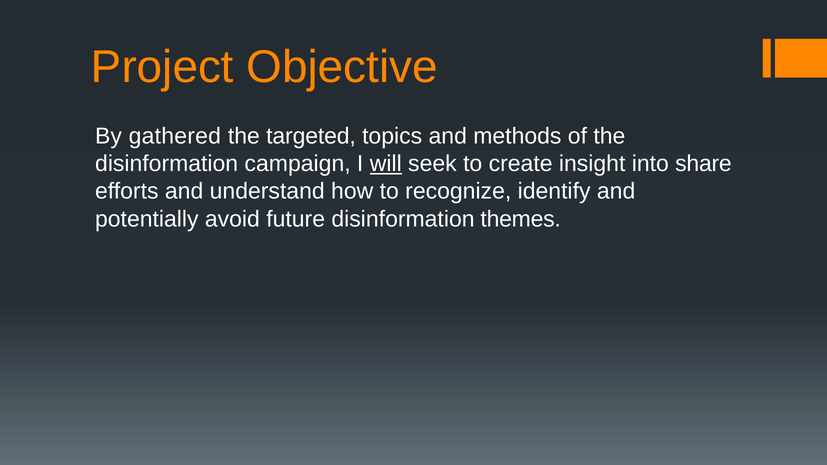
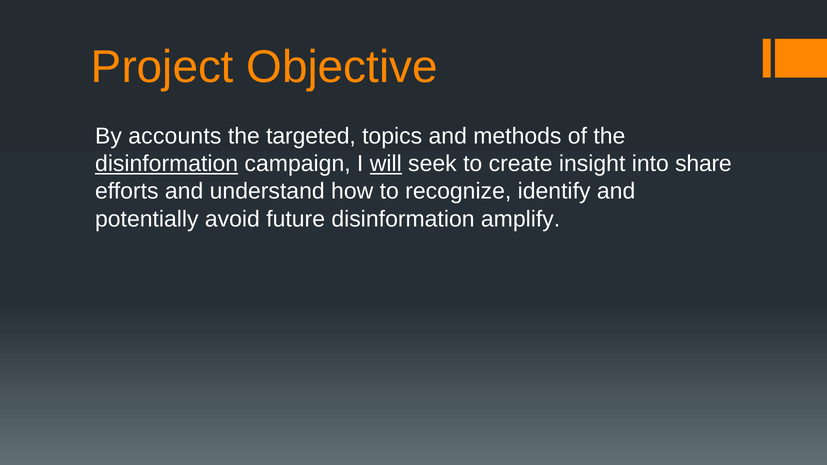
gathered: gathered -> accounts
disinformation at (167, 164) underline: none -> present
themes: themes -> amplify
